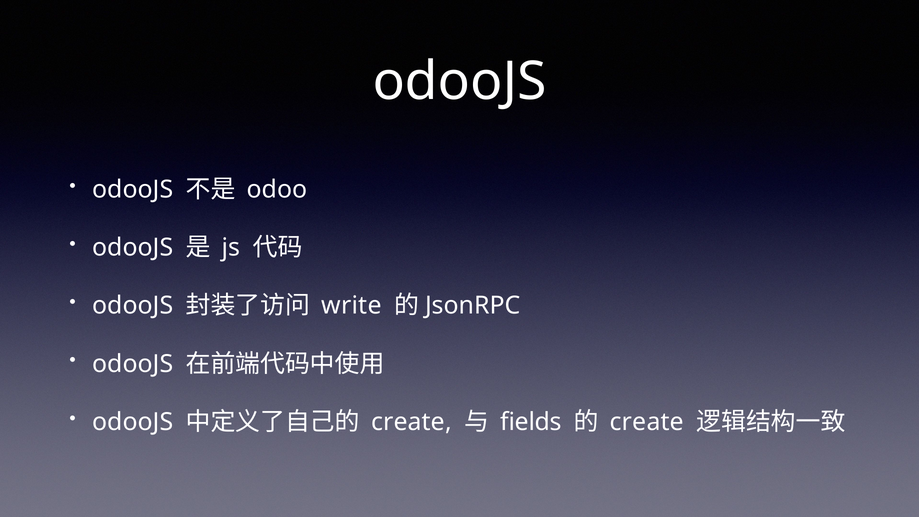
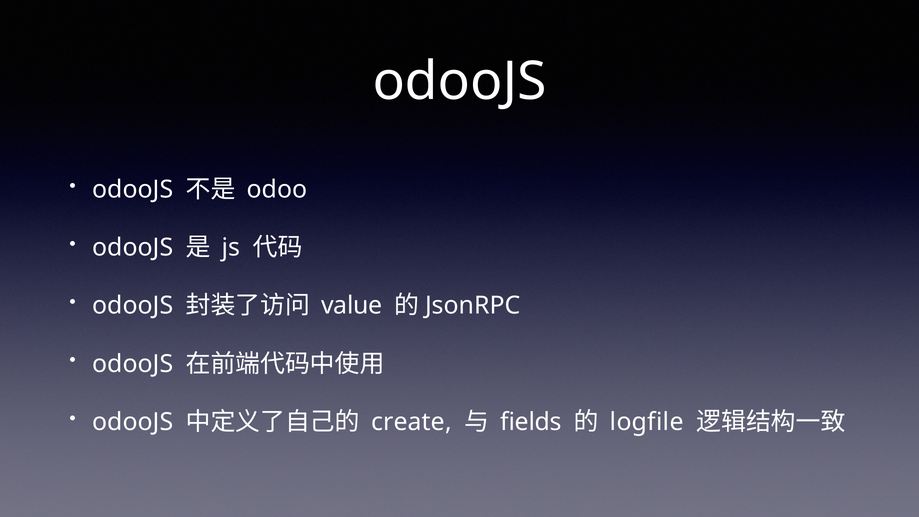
write: write -> value
create at (647, 422): create -> logfile
